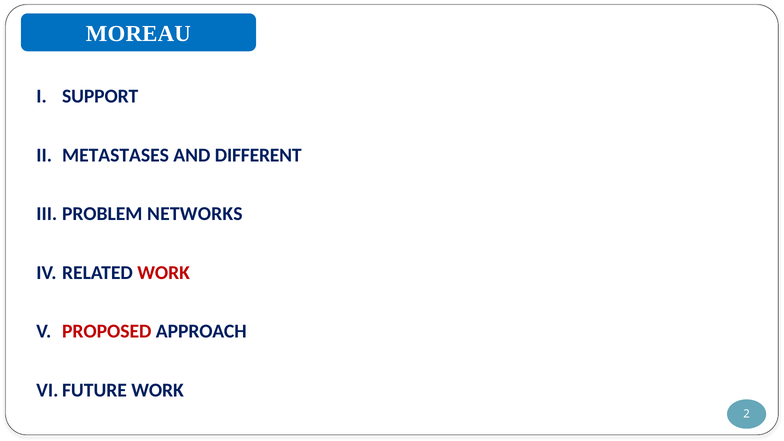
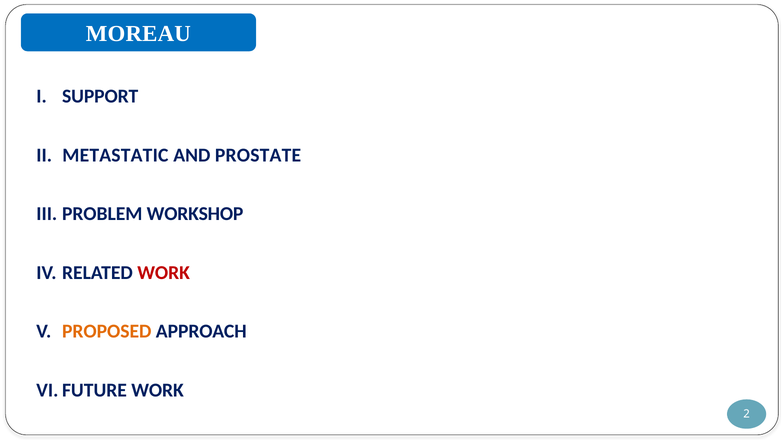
METASTASES: METASTASES -> METASTATIC
DIFFERENT: DIFFERENT -> PROSTATE
NETWORKS: NETWORKS -> WORKSHOP
PROPOSED colour: red -> orange
